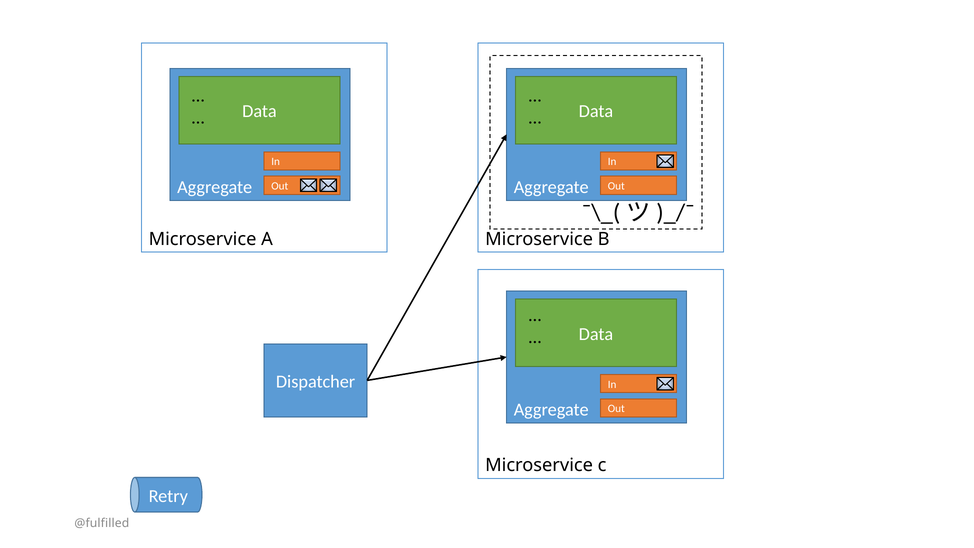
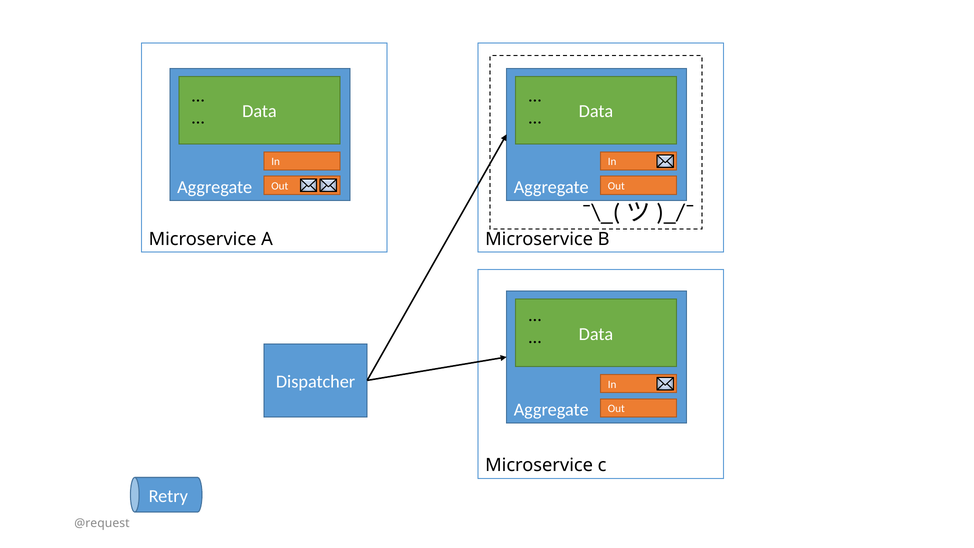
@fulfilled: @fulfilled -> @request
